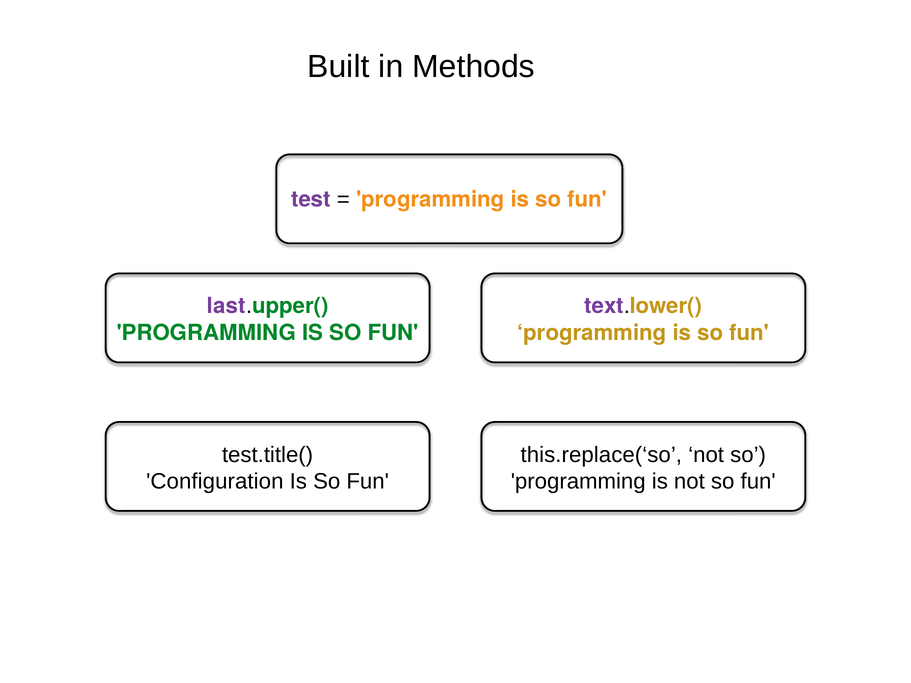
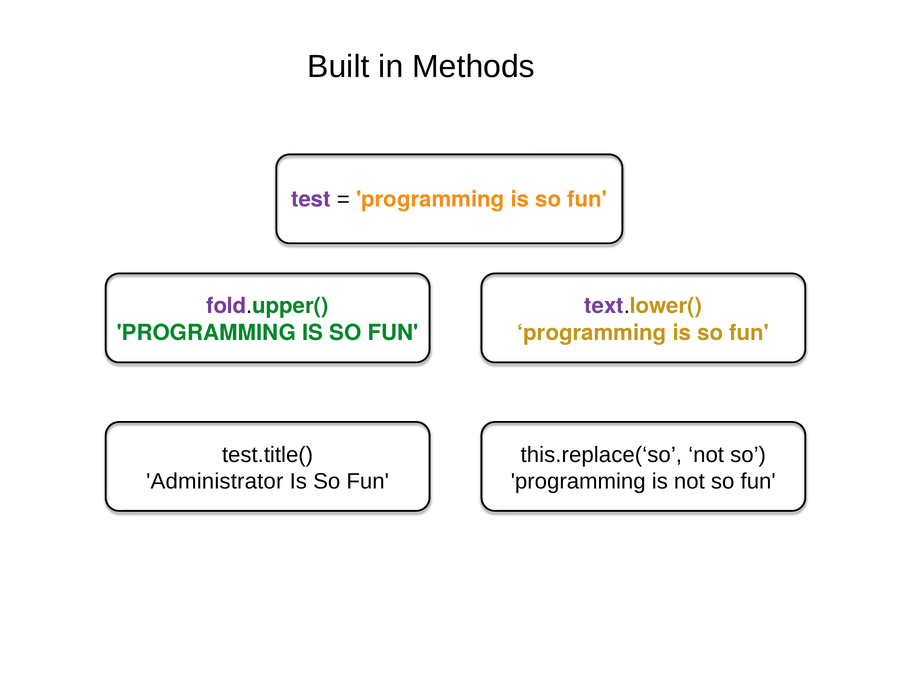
last: last -> fold
Configuration: Configuration -> Administrator
